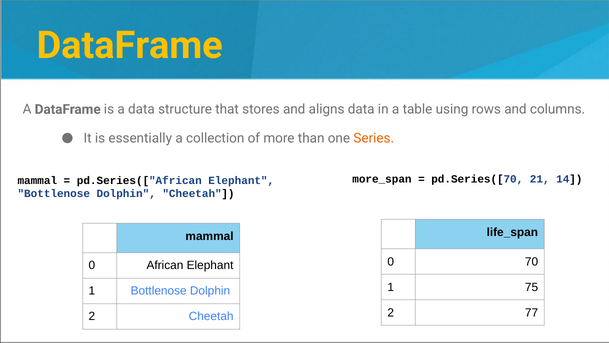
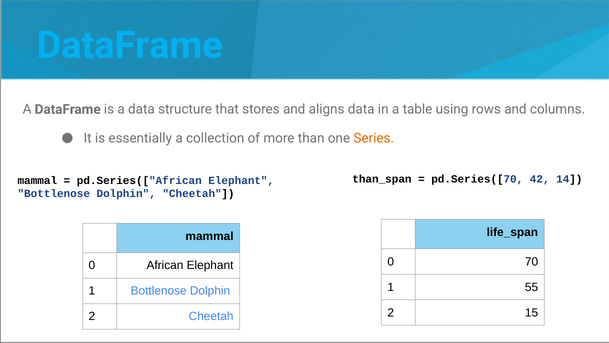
DataFrame at (130, 45) colour: yellow -> light blue
more_span: more_span -> than_span
21: 21 -> 42
75: 75 -> 55
77: 77 -> 15
